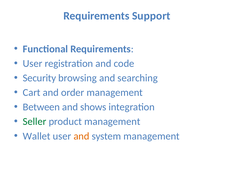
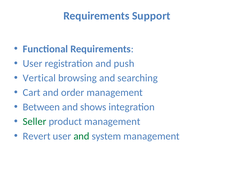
code: code -> push
Security: Security -> Vertical
Wallet: Wallet -> Revert
and at (81, 136) colour: orange -> green
